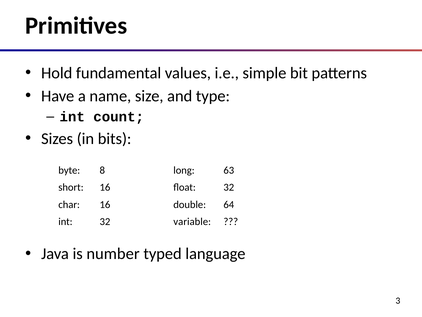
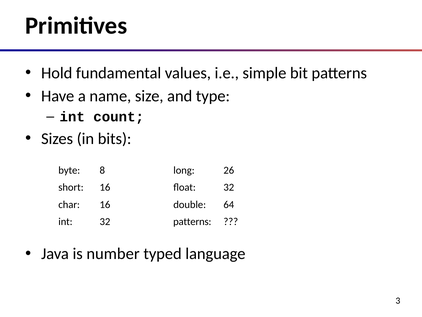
63: 63 -> 26
32 variable: variable -> patterns
